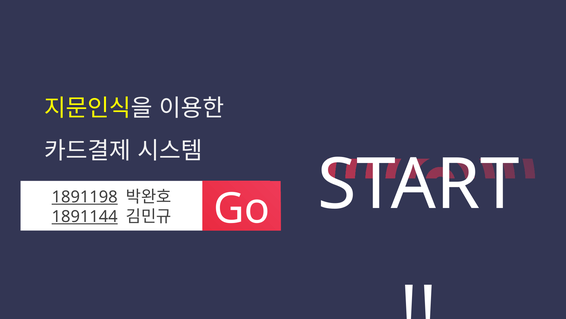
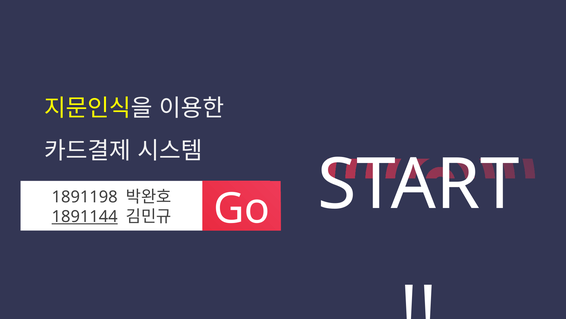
1891198 underline: present -> none
